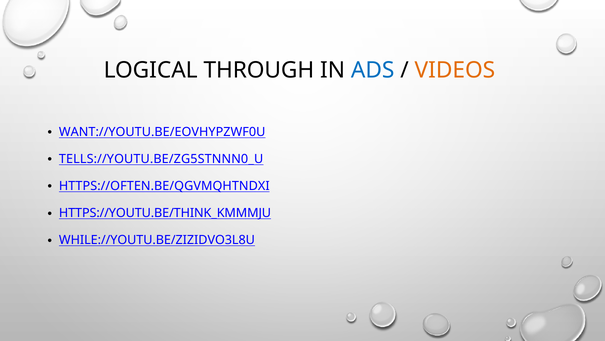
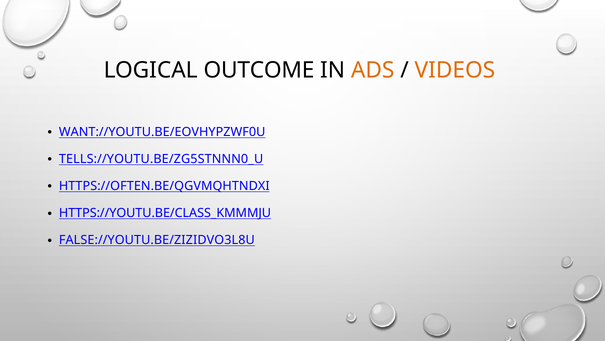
THROUGH: THROUGH -> OUTCOME
ADS colour: blue -> orange
HTTPS://YOUTU.BE/THINK_KMMMJU: HTTPS://YOUTU.BE/THINK_KMMMJU -> HTTPS://YOUTU.BE/CLASS_KMMMJU
WHILE://YOUTU.BE/ZIZIDVO3L8U: WHILE://YOUTU.BE/ZIZIDVO3L8U -> FALSE://YOUTU.BE/ZIZIDVO3L8U
